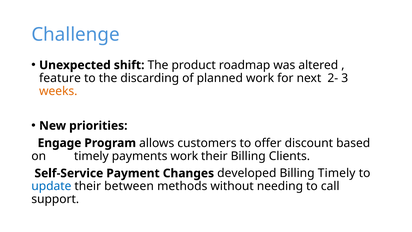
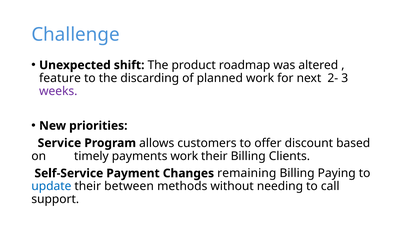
weeks colour: orange -> purple
Engage: Engage -> Service
developed: developed -> remaining
Billing Timely: Timely -> Paying
